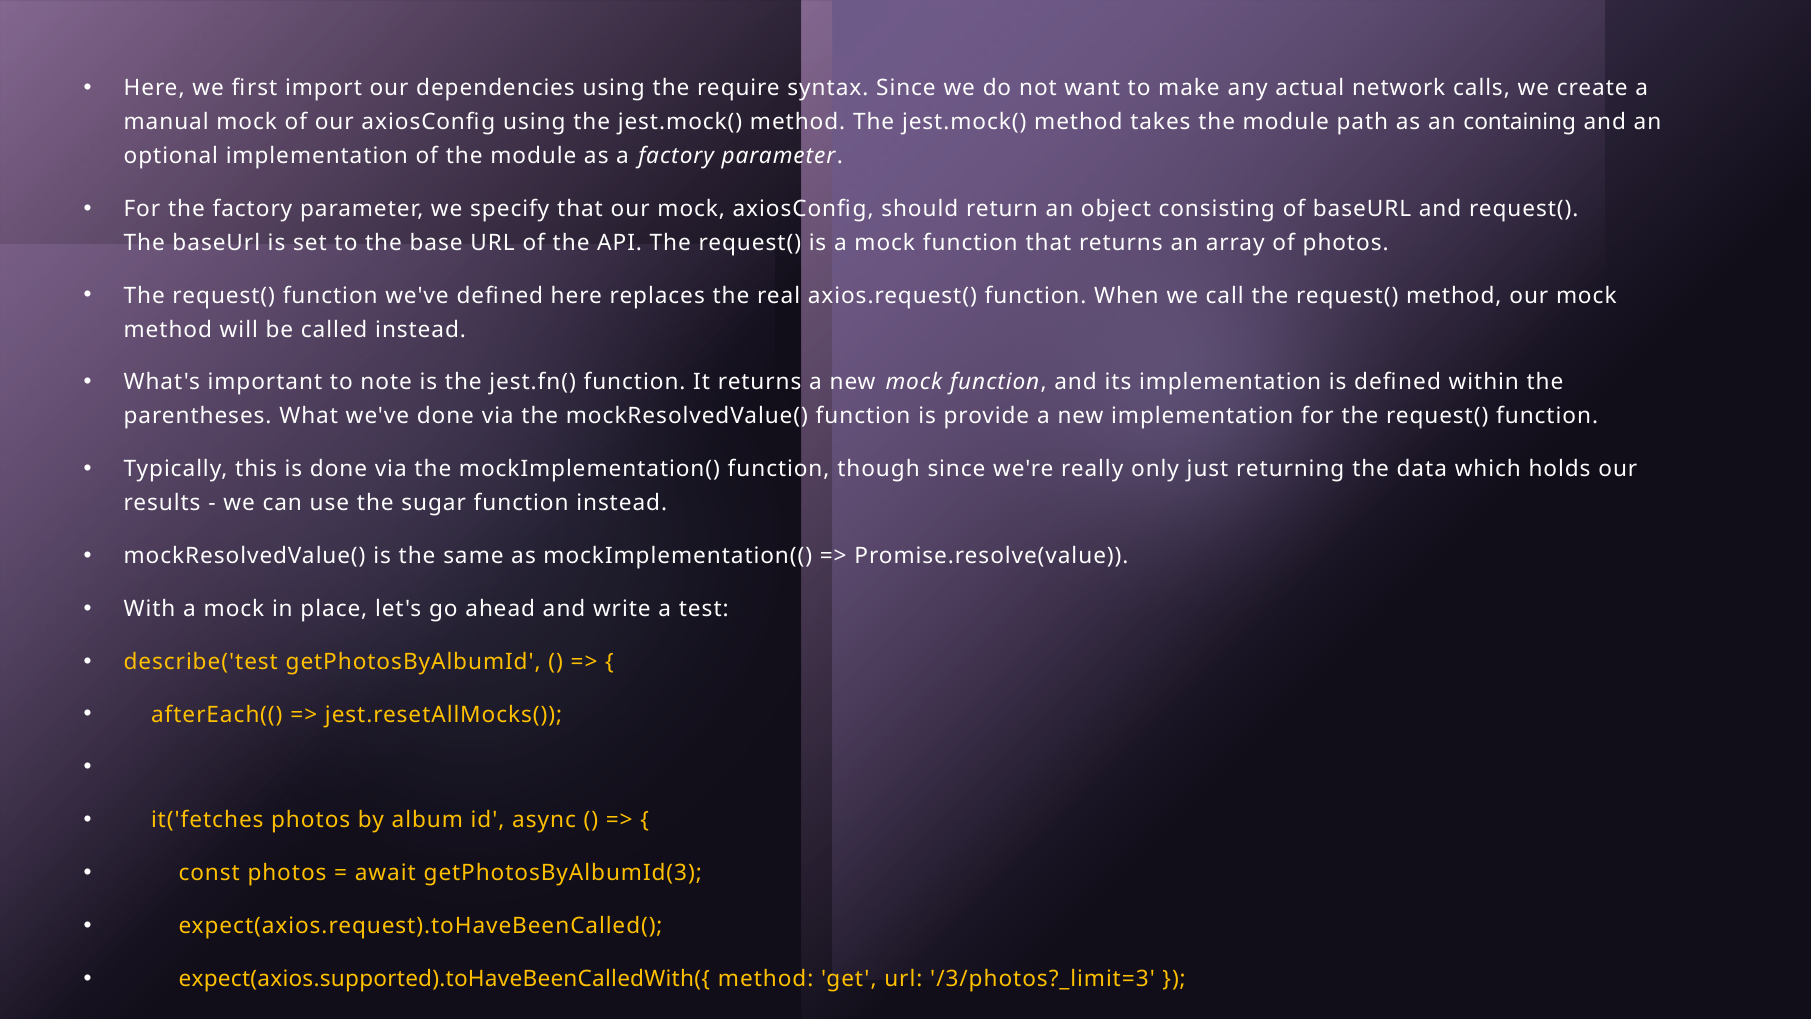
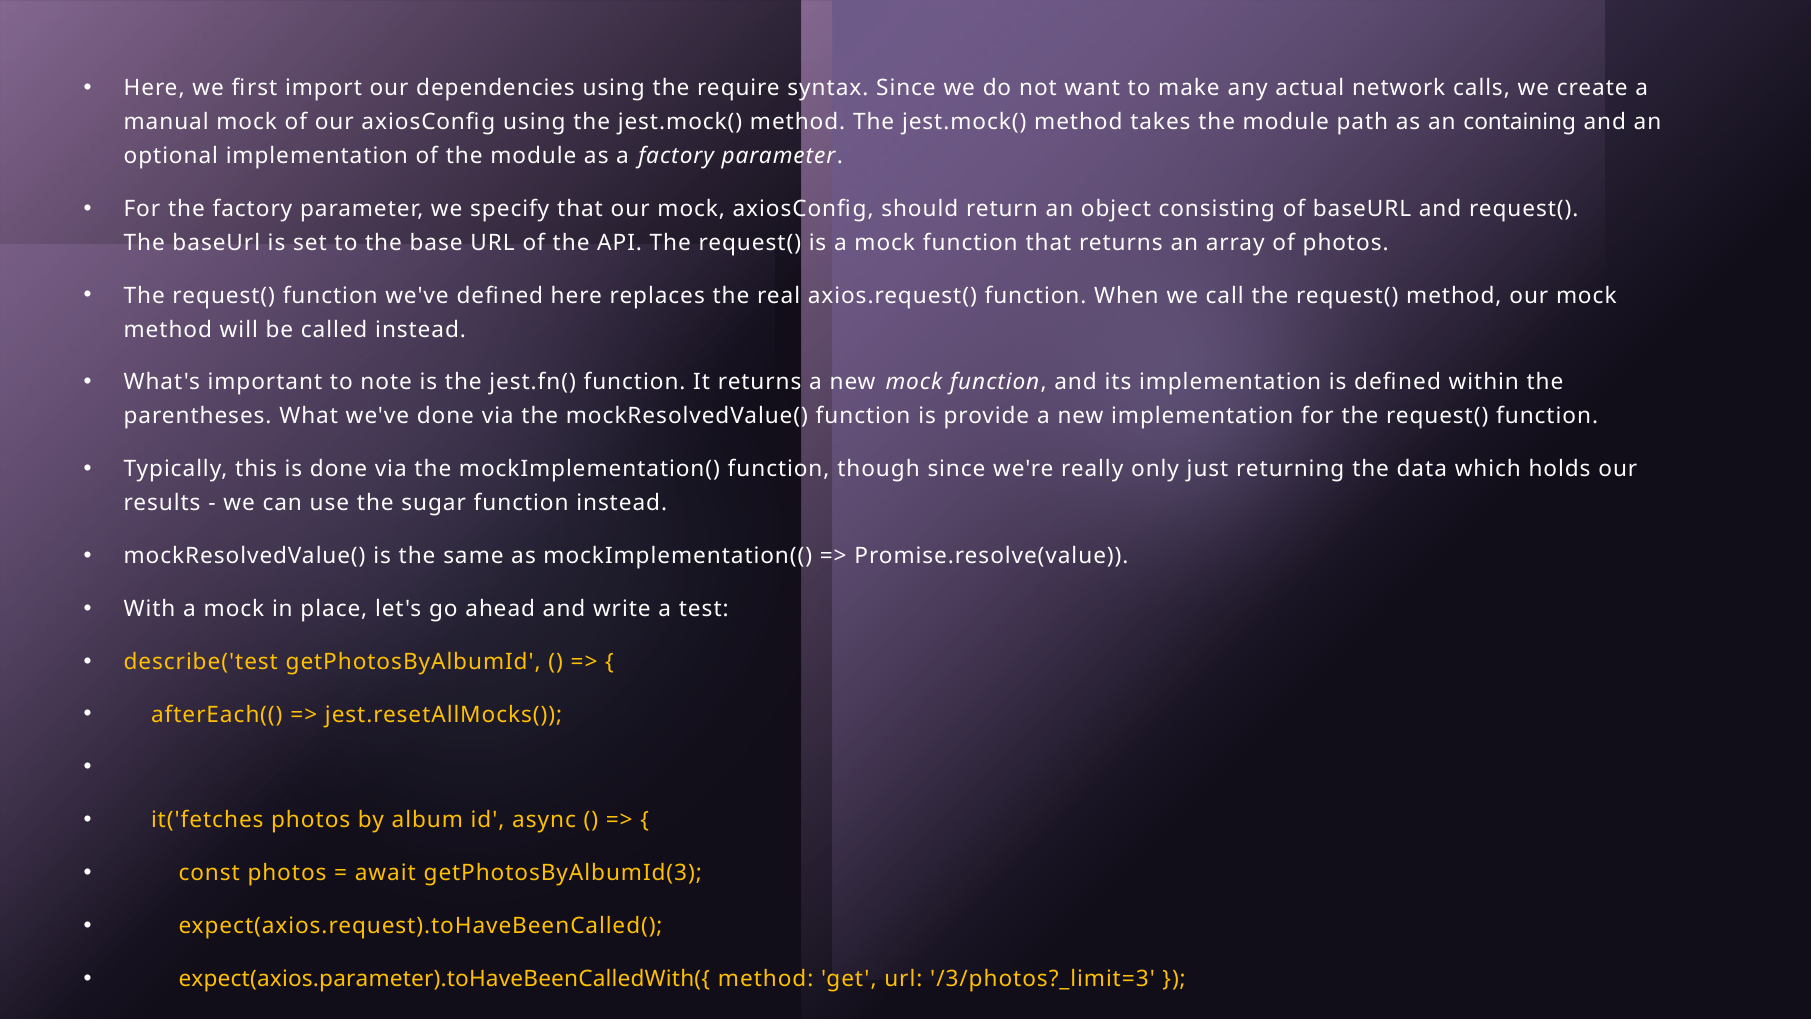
expect(axios.supported).toHaveBeenCalledWith({: expect(axios.supported).toHaveBeenCalledWith({ -> expect(axios.parameter).toHaveBeenCalledWith({
